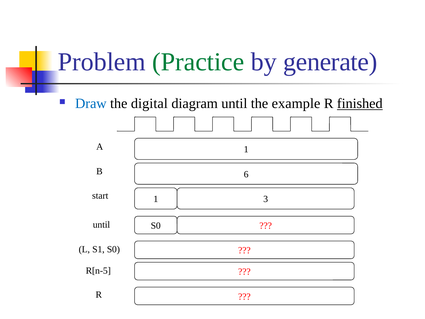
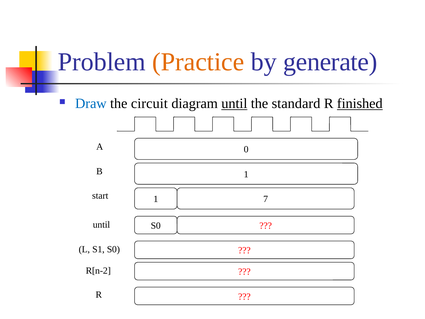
Practice colour: green -> orange
digital: digital -> circuit
until at (234, 103) underline: none -> present
example: example -> standard
A 1: 1 -> 0
B 6: 6 -> 1
3: 3 -> 7
R[n-5: R[n-5 -> R[n-2
